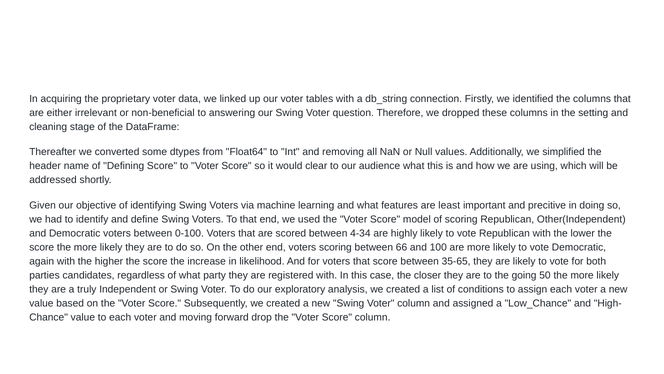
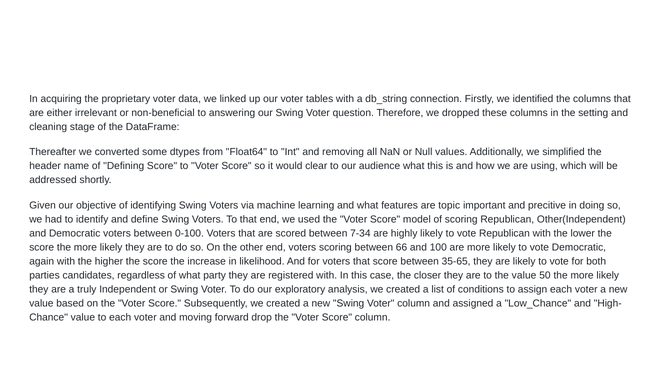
least: least -> topic
4-34: 4-34 -> 7-34
the going: going -> value
